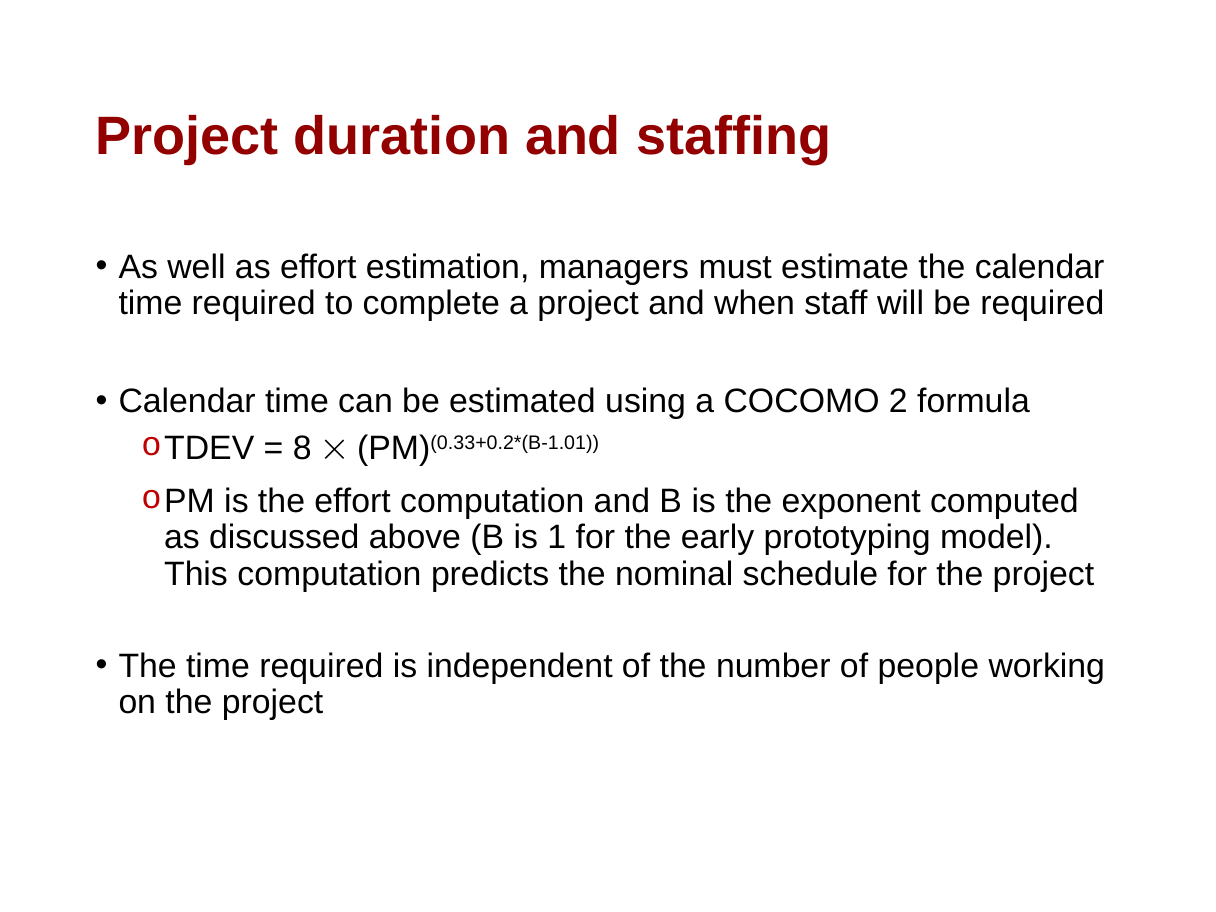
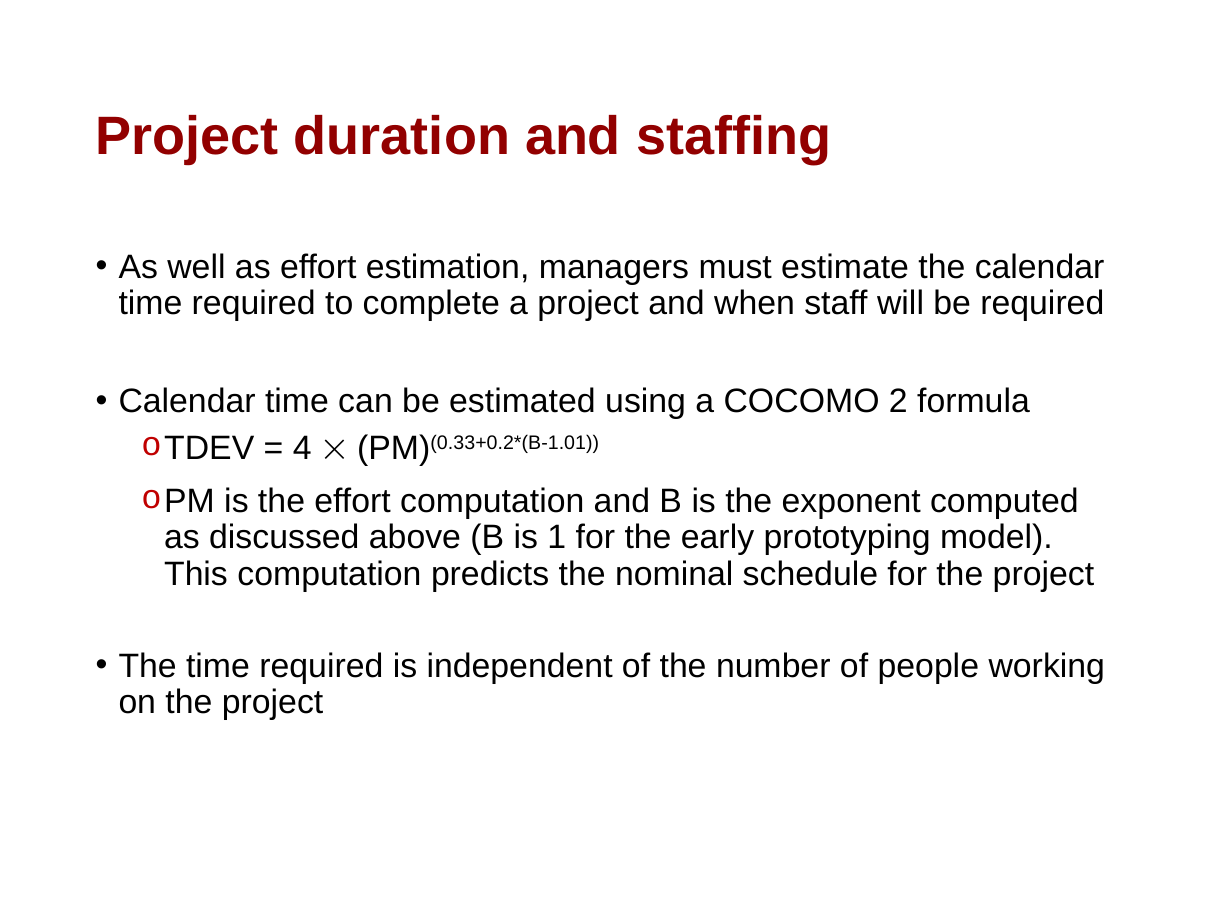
8: 8 -> 4
